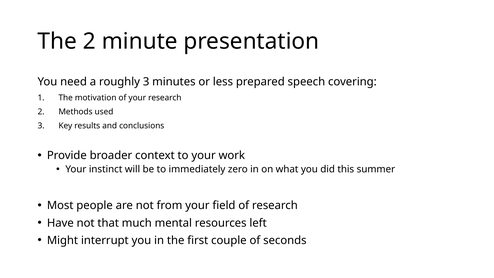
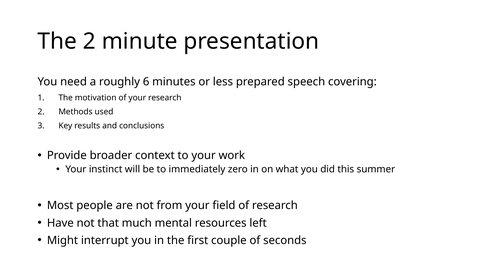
roughly 3: 3 -> 6
